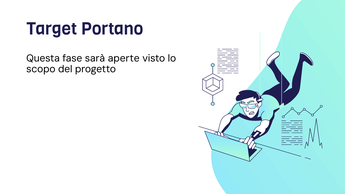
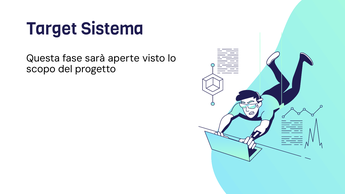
Portano: Portano -> Sistema
